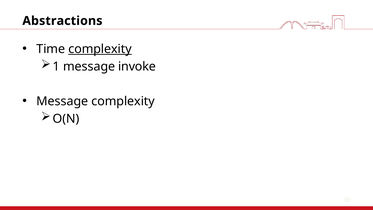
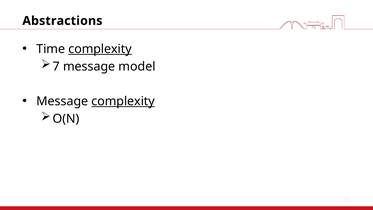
1: 1 -> 7
invoke: invoke -> model
complexity at (123, 101) underline: none -> present
